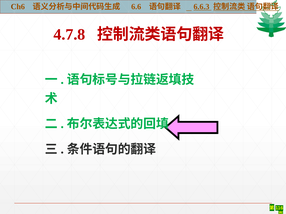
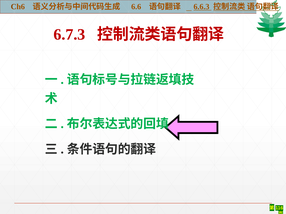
4.7.8: 4.7.8 -> 6.7.3
